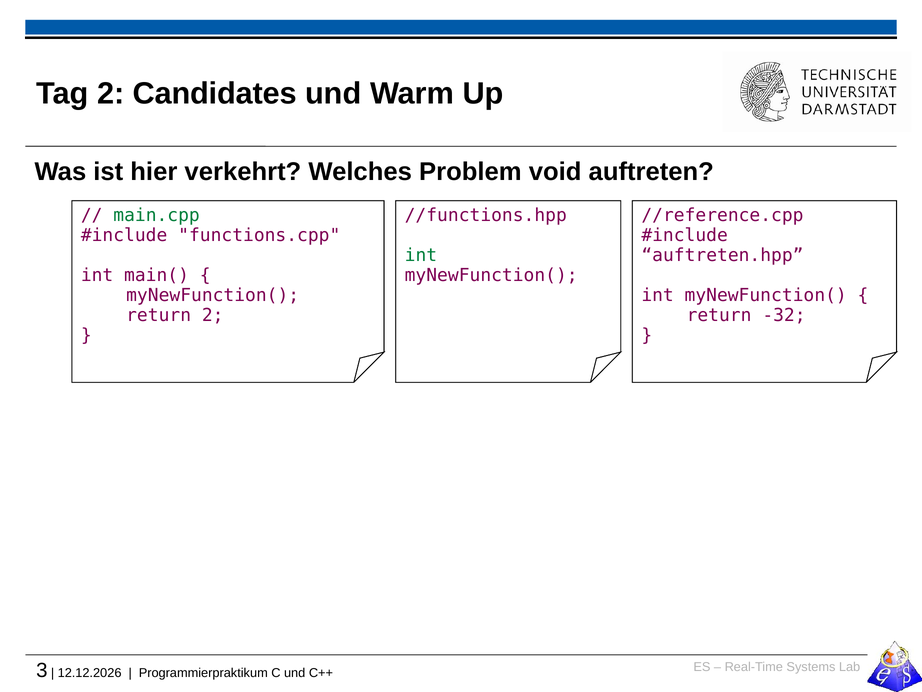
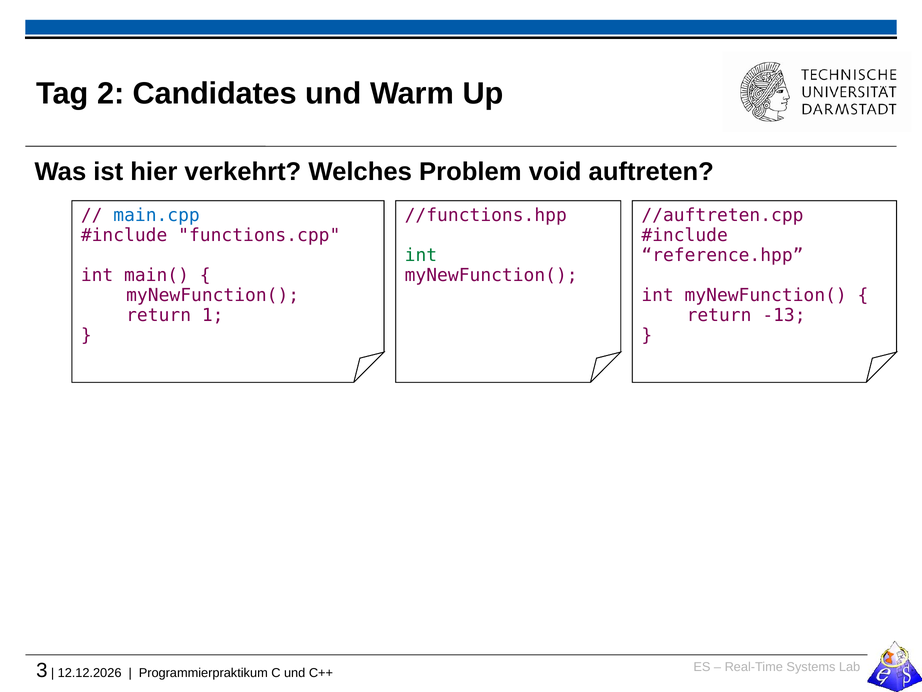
main.cpp colour: green -> blue
//reference.cpp: //reference.cpp -> //auftreten.cpp
auftreten.hpp: auftreten.hpp -> reference.hpp
return 2: 2 -> 1
-32: -32 -> -13
